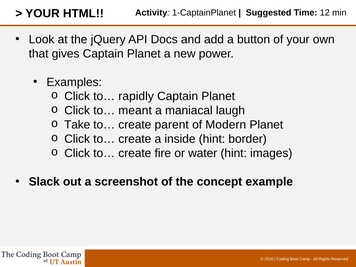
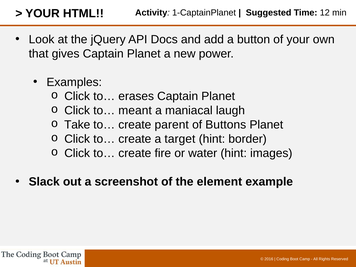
rapidly: rapidly -> erases
Modern: Modern -> Buttons
inside: inside -> target
concept: concept -> element
